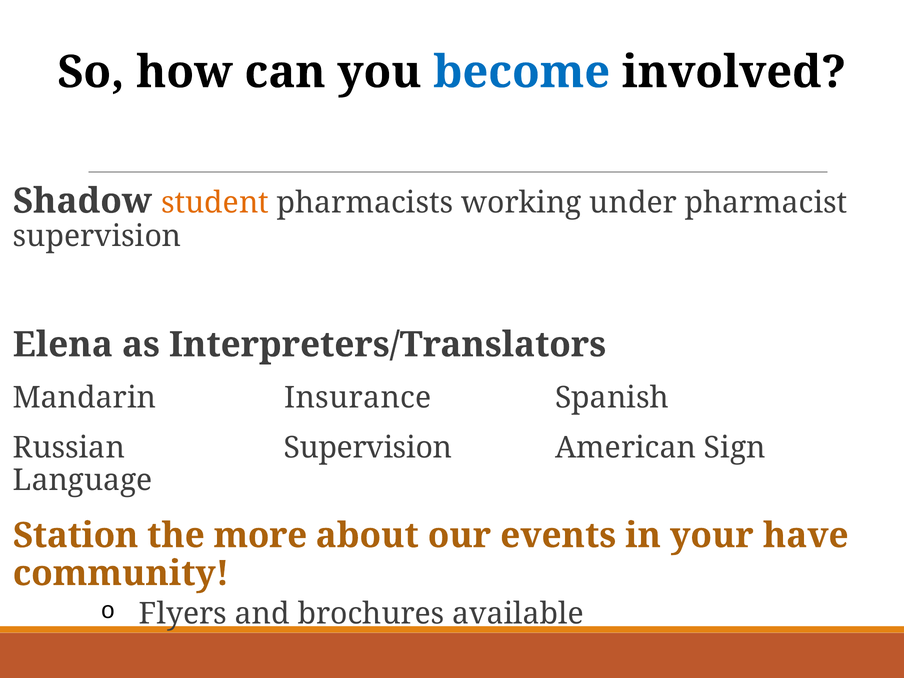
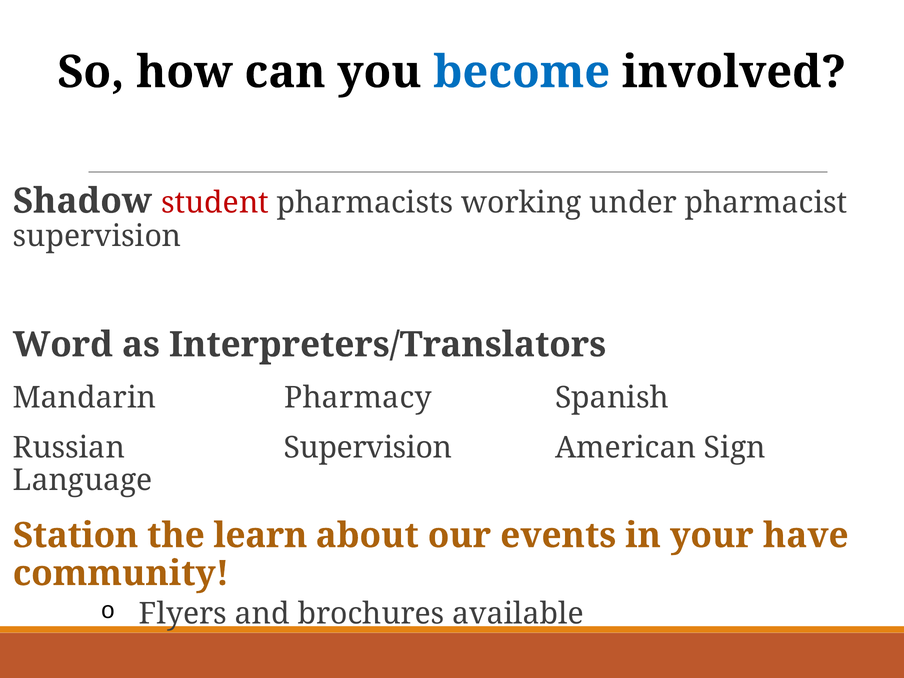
student colour: orange -> red
Elena: Elena -> Word
Insurance: Insurance -> Pharmacy
more: more -> learn
